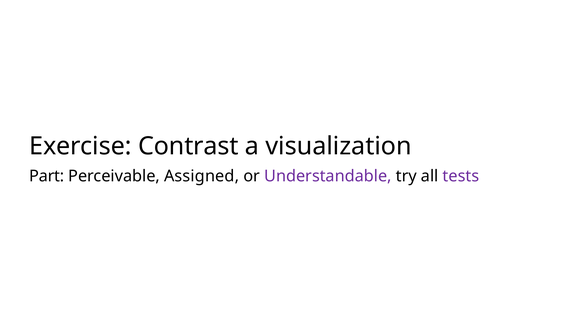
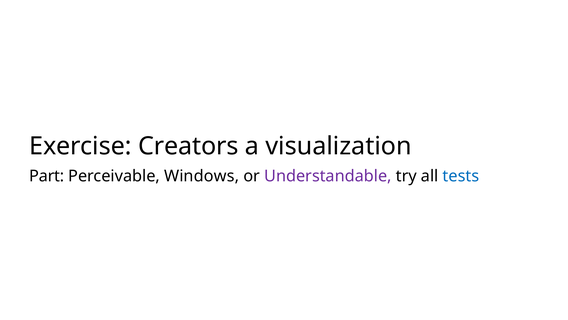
Contrast: Contrast -> Creators
Assigned: Assigned -> Windows
tests colour: purple -> blue
